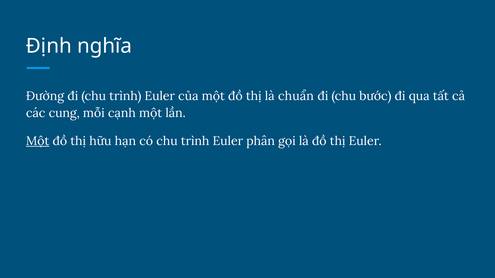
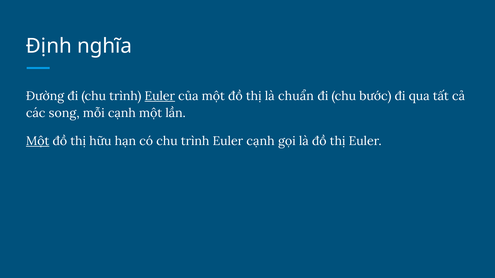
Euler at (160, 96) underline: none -> present
cung: cung -> song
Euler phân: phân -> cạnh
